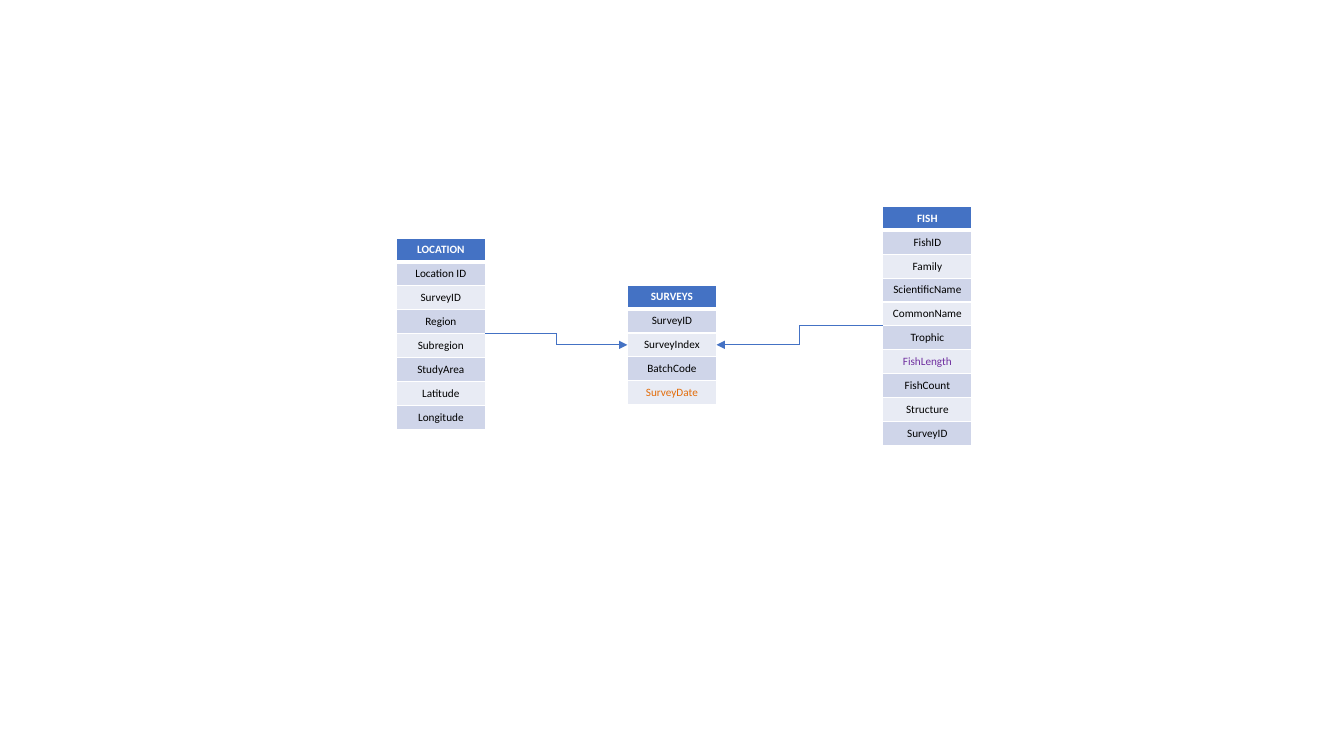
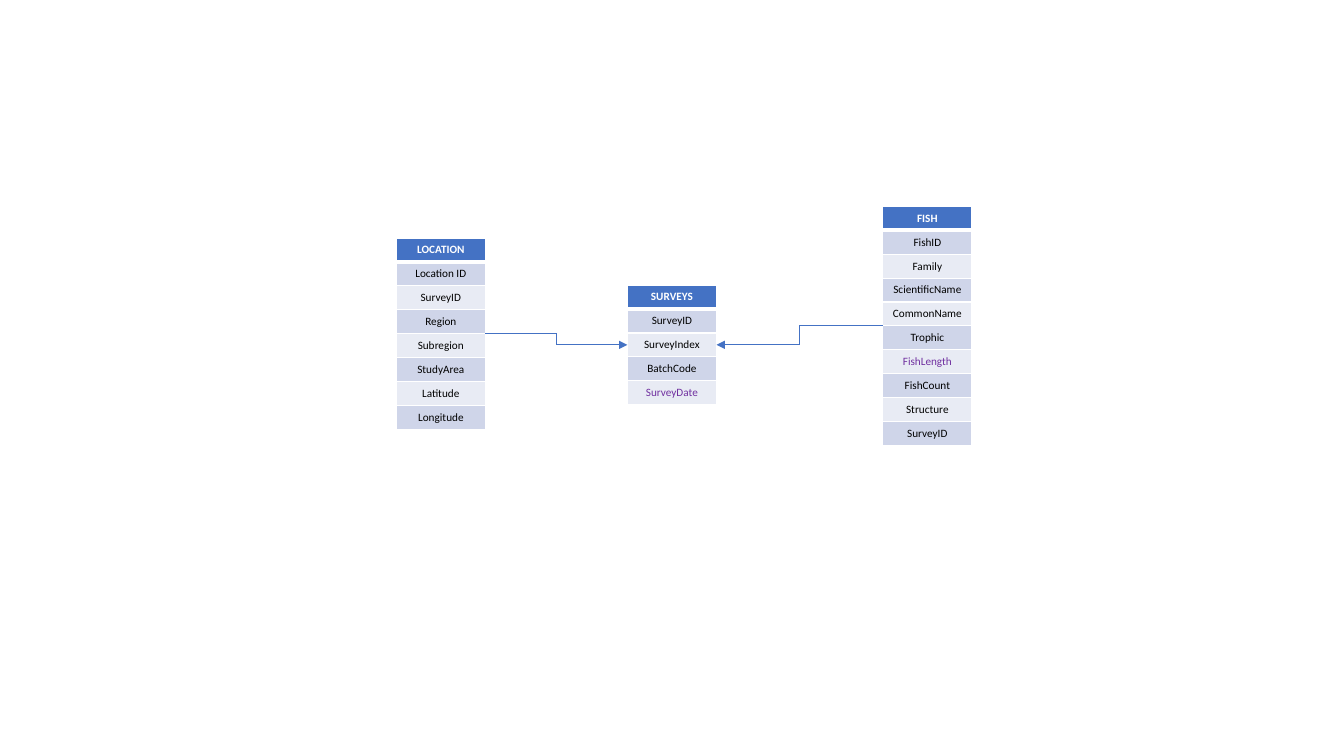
SurveyDate colour: orange -> purple
